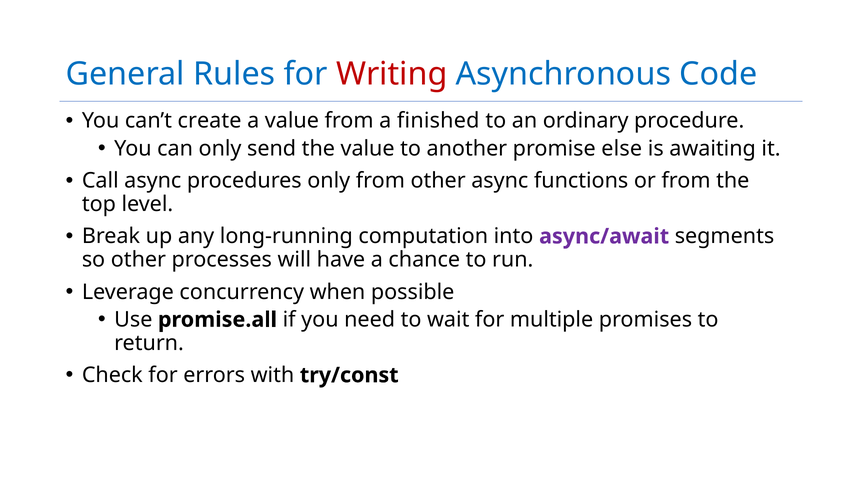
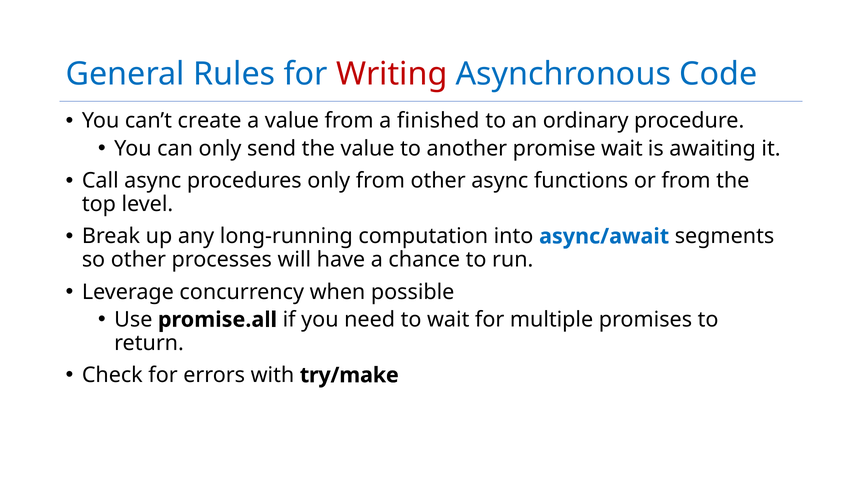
promise else: else -> wait
async/await colour: purple -> blue
try/const: try/const -> try/make
